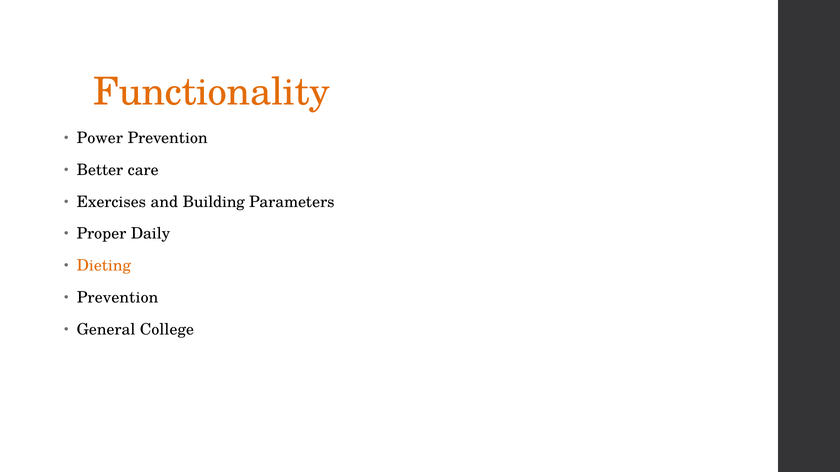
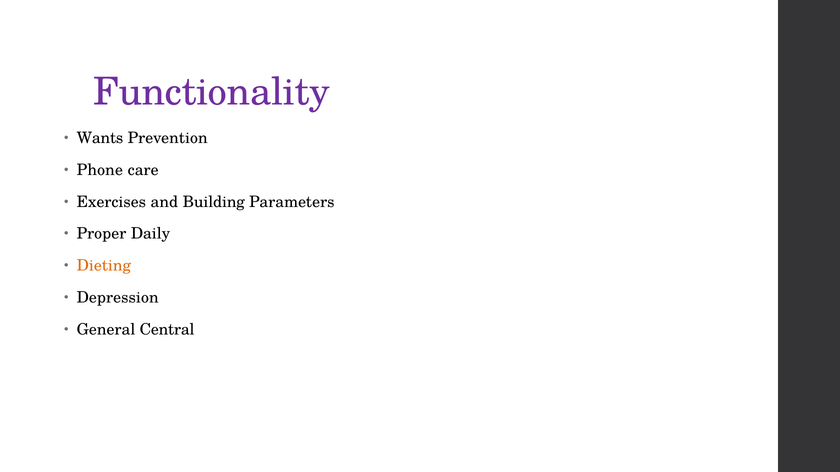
Functionality colour: orange -> purple
Power: Power -> Wants
Better: Better -> Phone
Prevention at (118, 298): Prevention -> Depression
College: College -> Central
